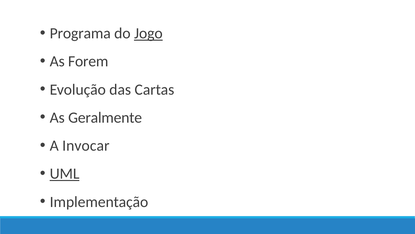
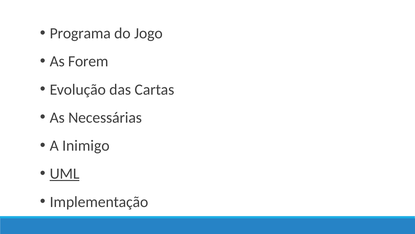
Jogo underline: present -> none
Geralmente: Geralmente -> Necessárias
Invocar: Invocar -> Inimigo
